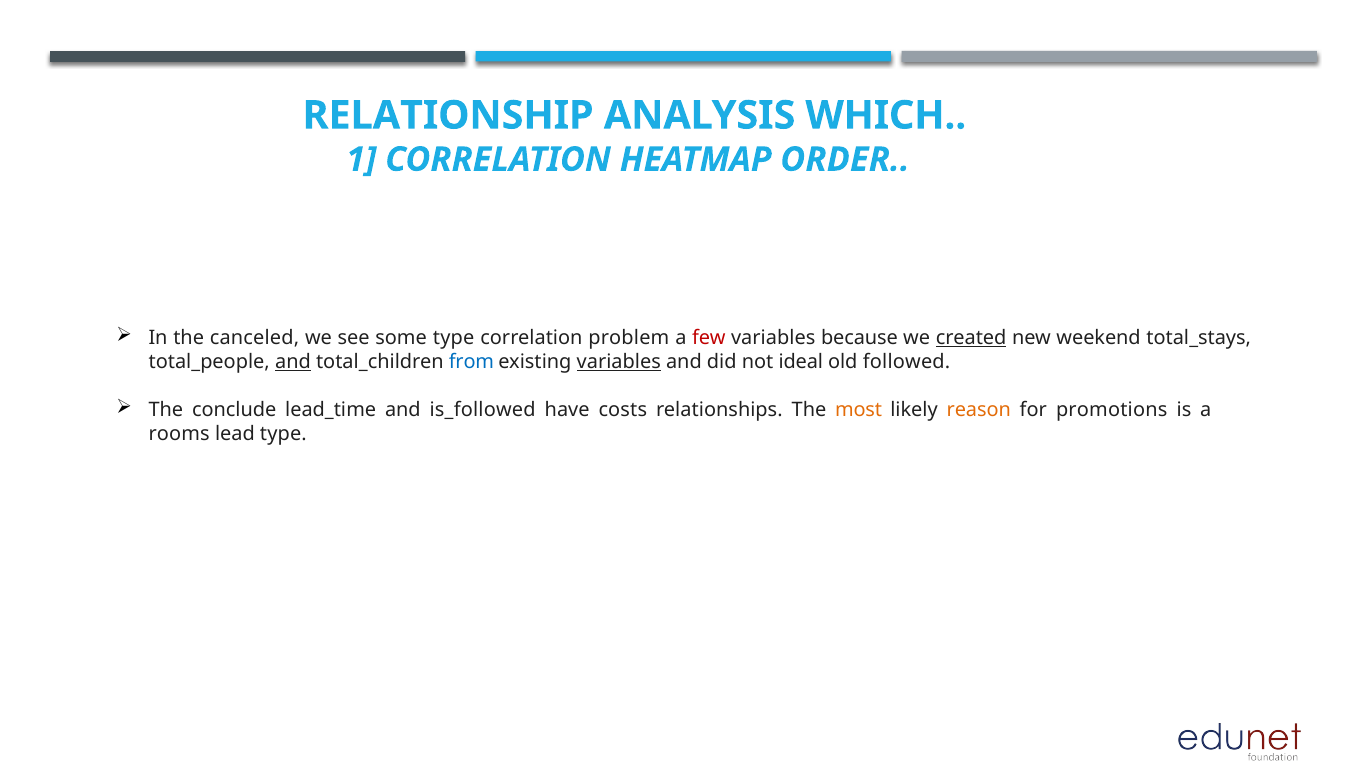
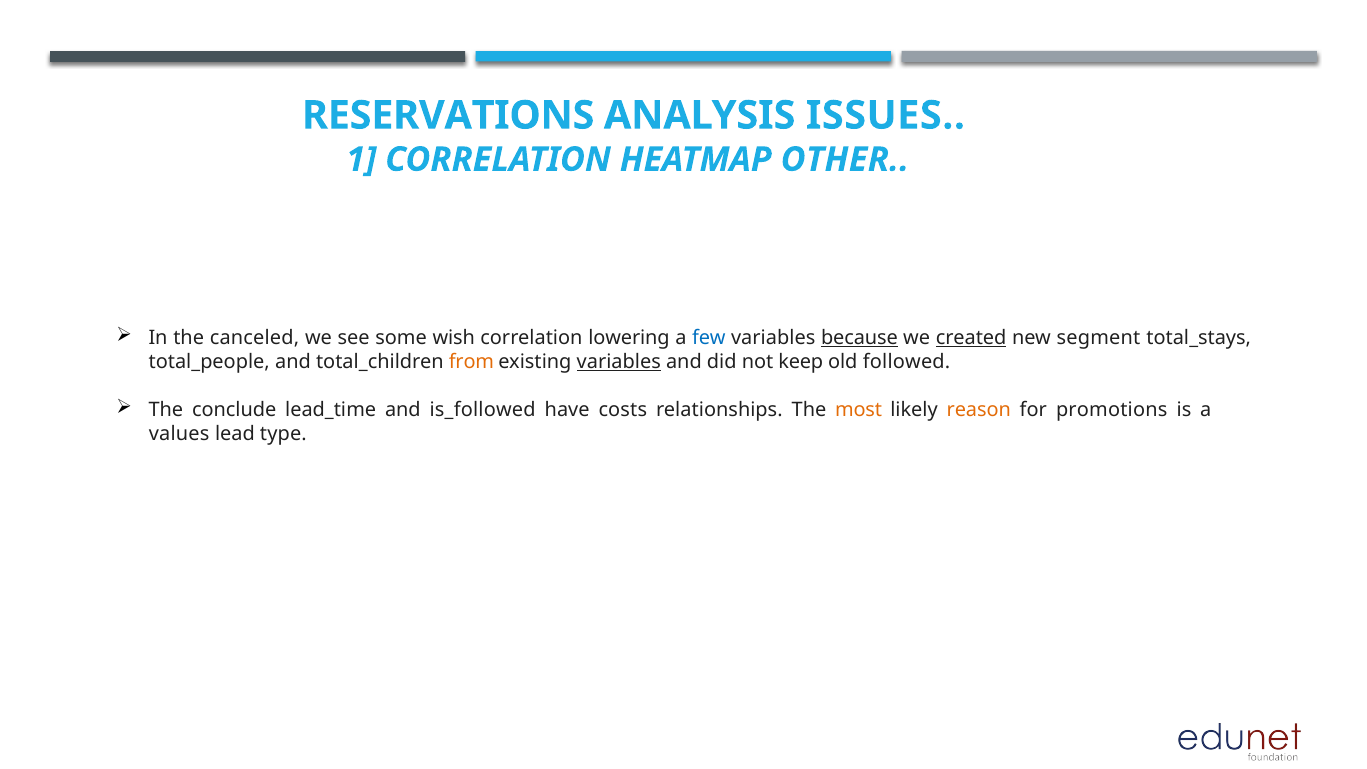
RELATIONSHIP: RELATIONSHIP -> RESERVATIONS
WHICH: WHICH -> ISSUES
ORDER: ORDER -> OTHER
some type: type -> wish
problem: problem -> lowering
few colour: red -> blue
because underline: none -> present
weekend: weekend -> segment
and at (293, 362) underline: present -> none
from colour: blue -> orange
ideal: ideal -> keep
rooms: rooms -> values
